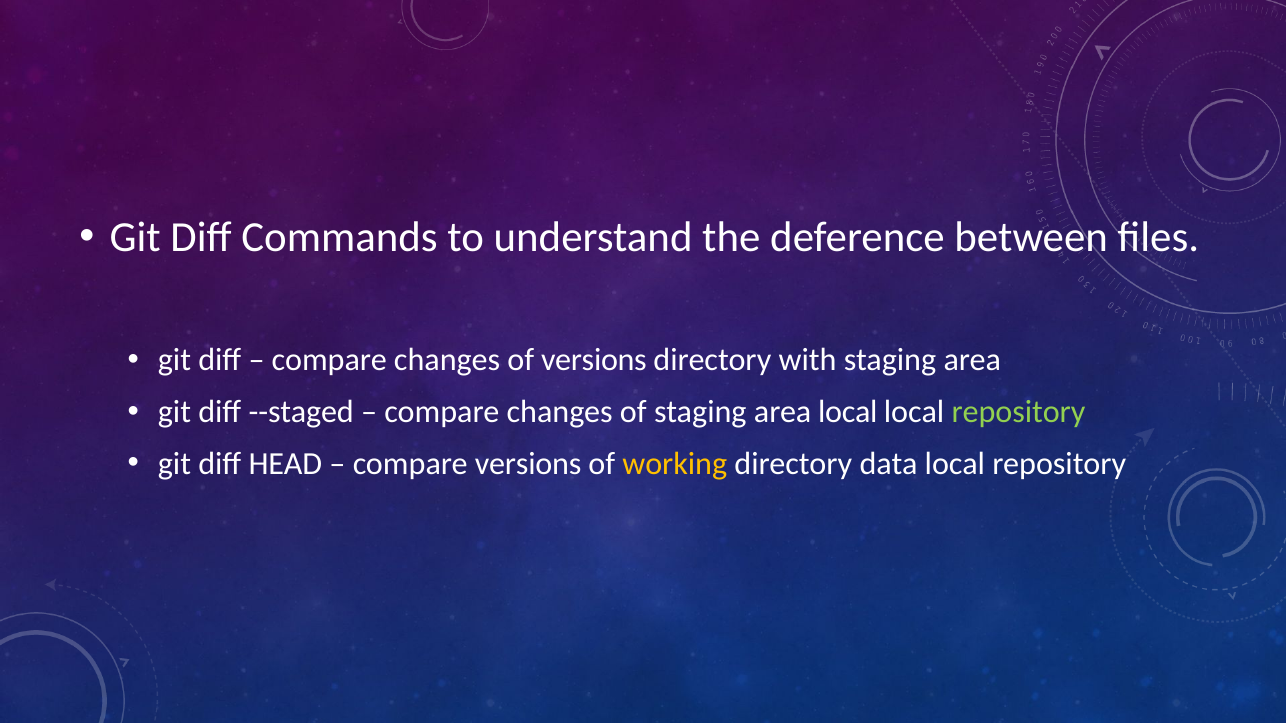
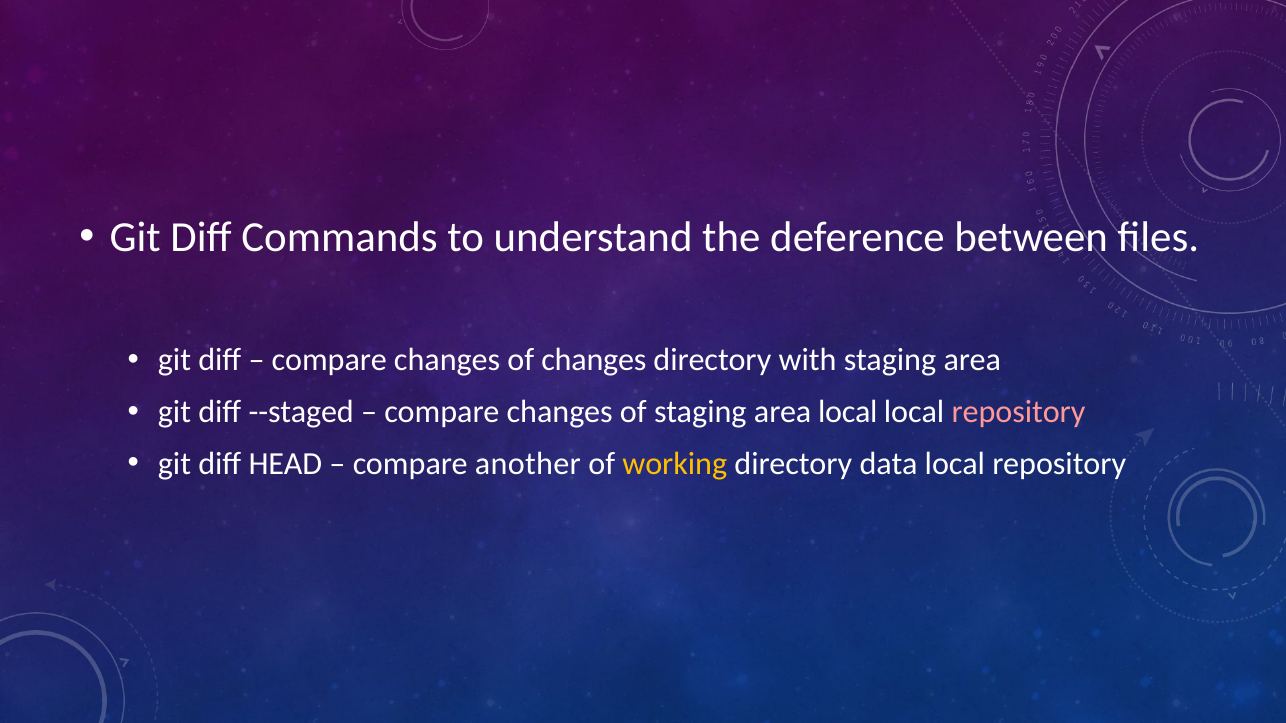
of versions: versions -> changes
repository at (1018, 412) colour: light green -> pink
compare versions: versions -> another
